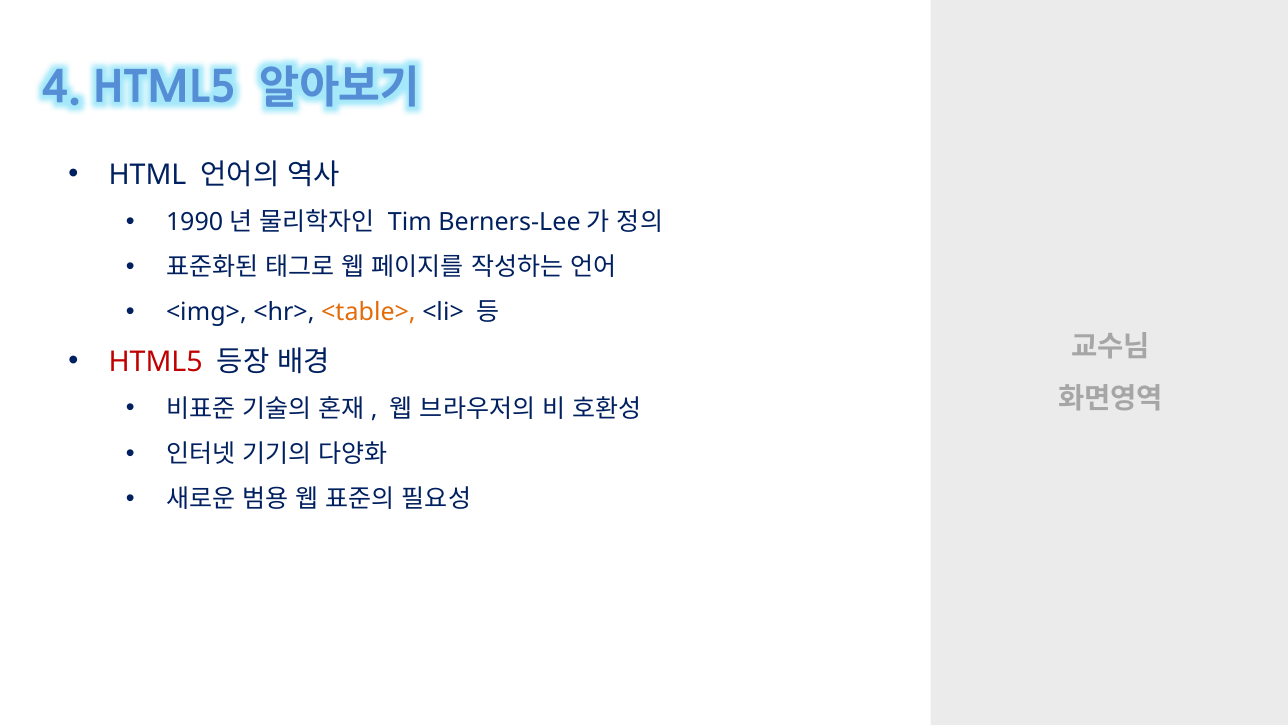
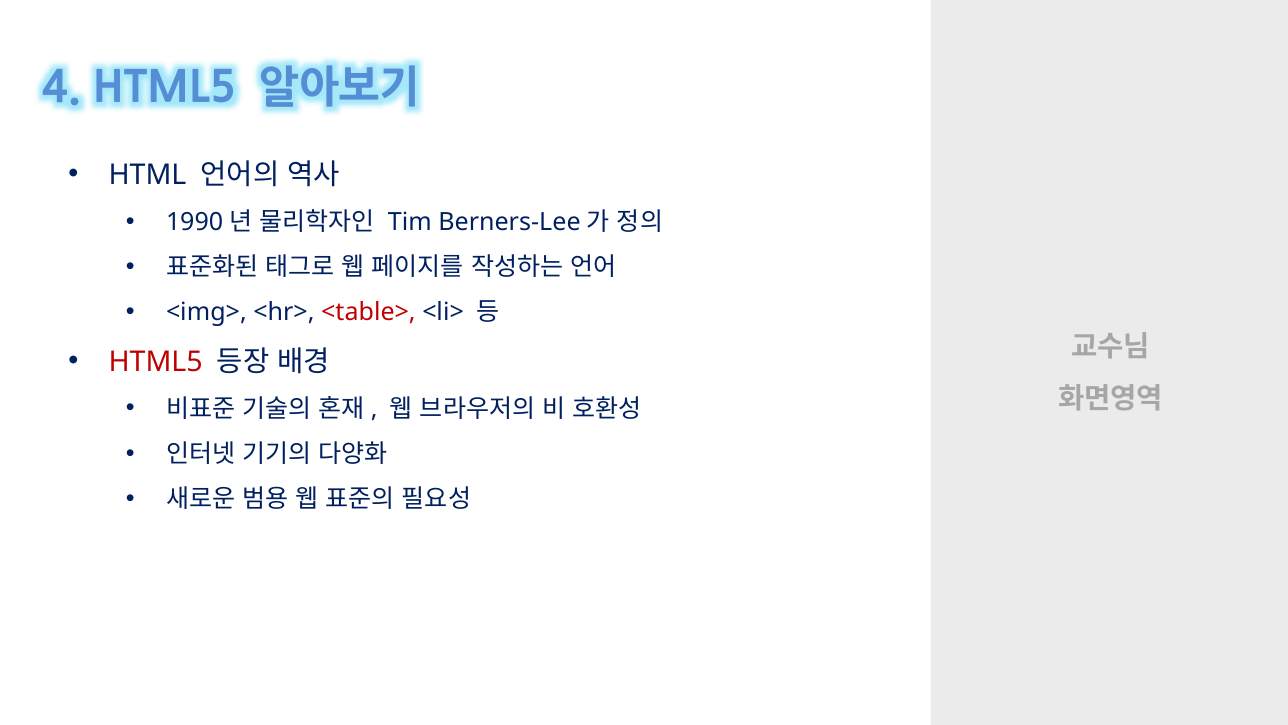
<table> colour: orange -> red
